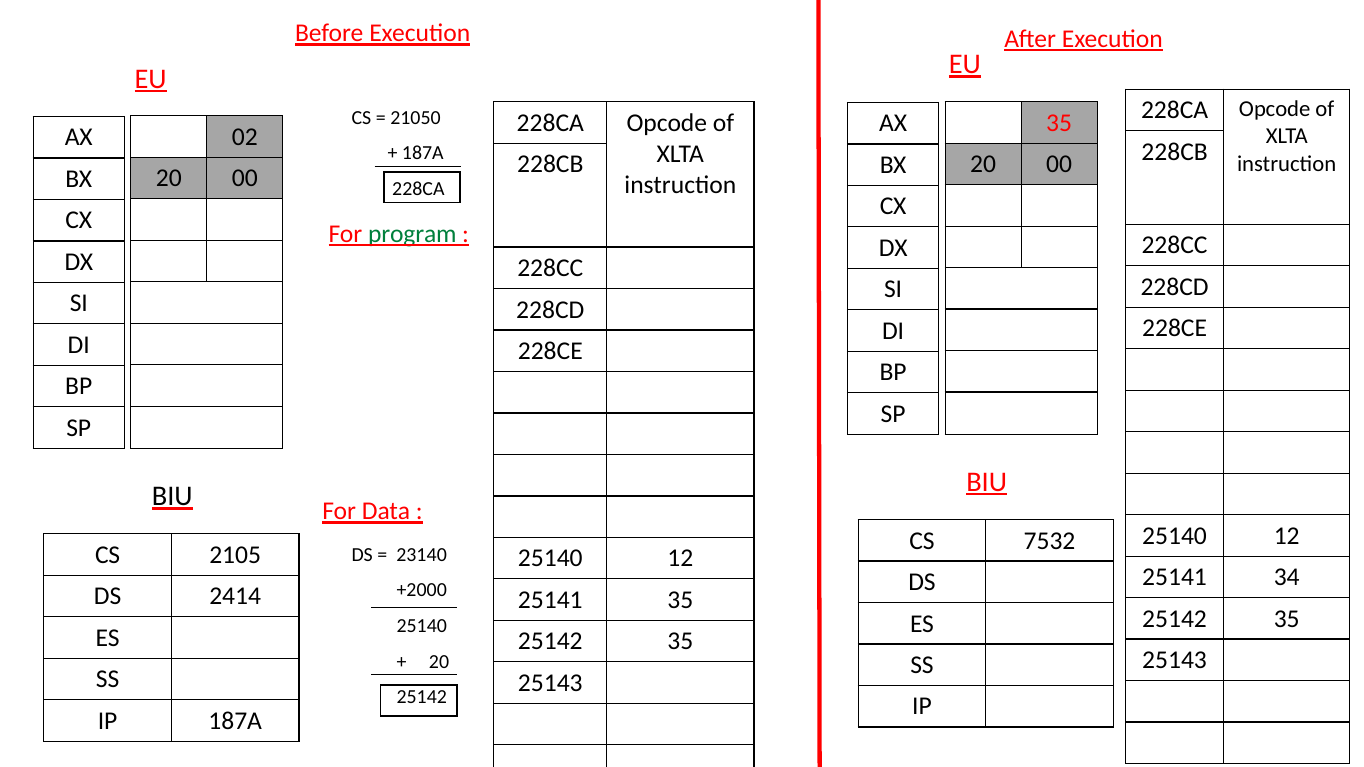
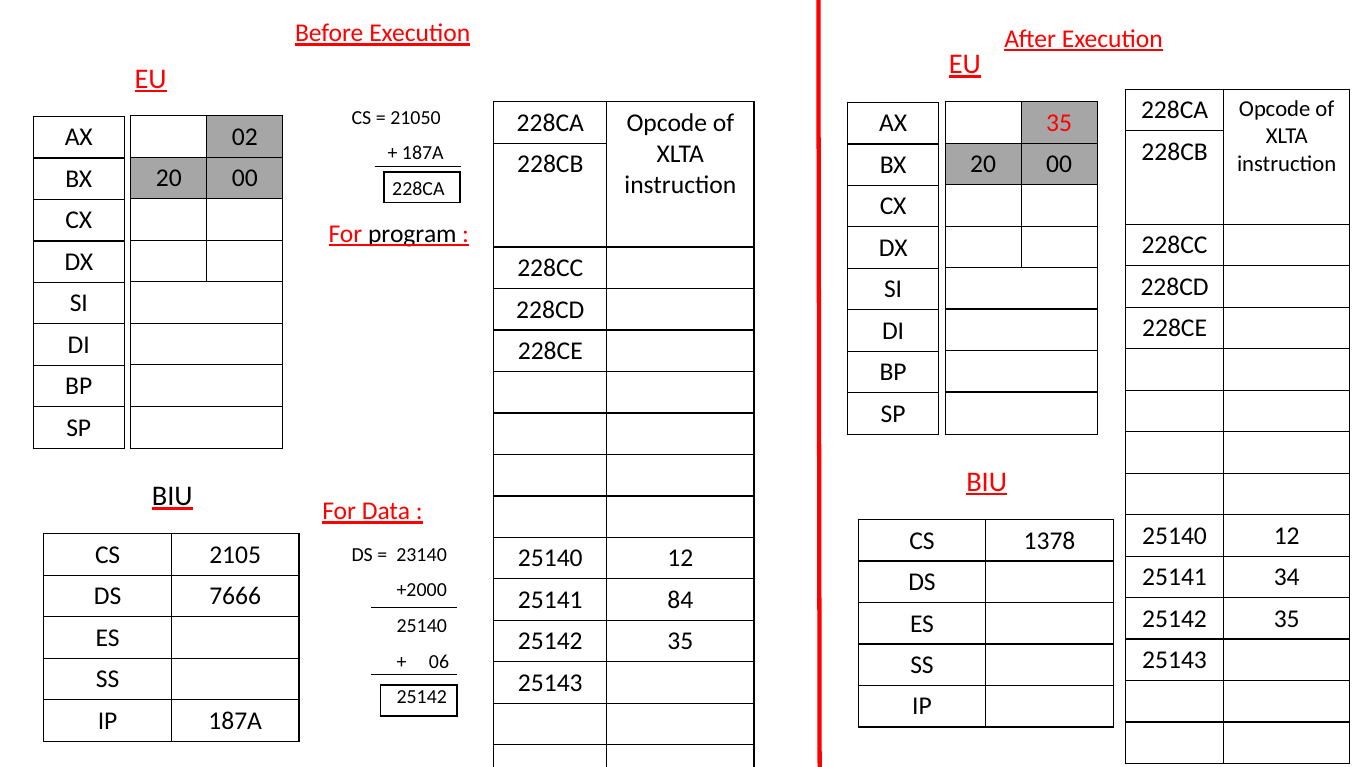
program colour: green -> black
7532: 7532 -> 1378
2414: 2414 -> 7666
25141 35: 35 -> 84
20 at (439, 662): 20 -> 06
